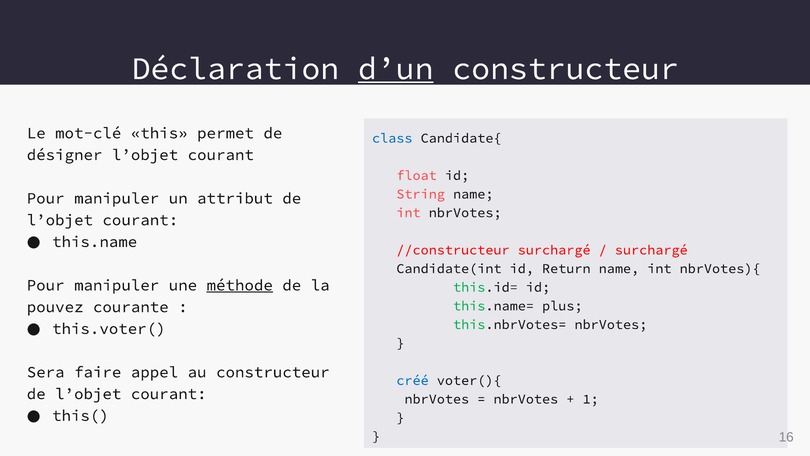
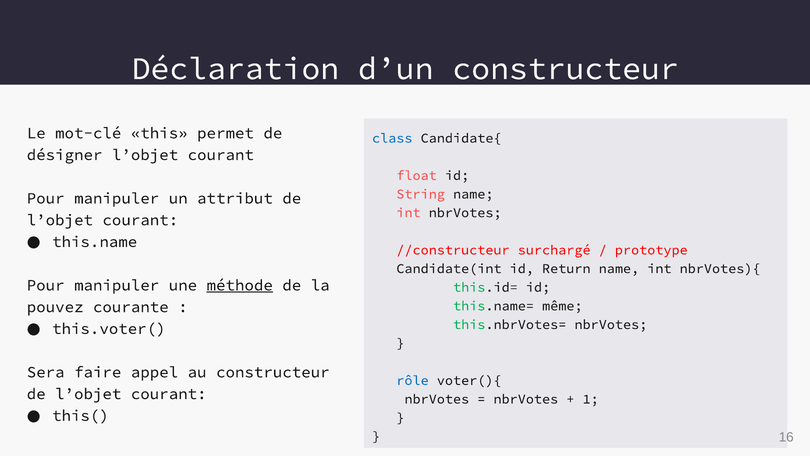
d’un underline: present -> none
surchargé at (651, 250): surchargé -> prototype
plus: plus -> même
créé: créé -> rôle
